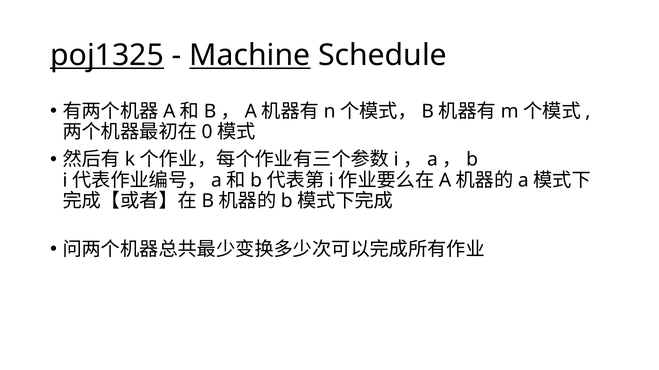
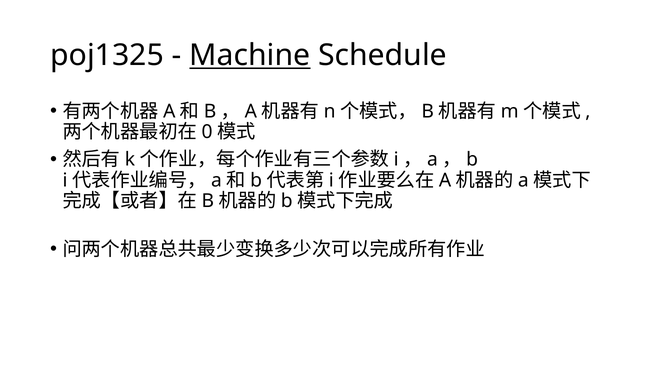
poj1325 underline: present -> none
